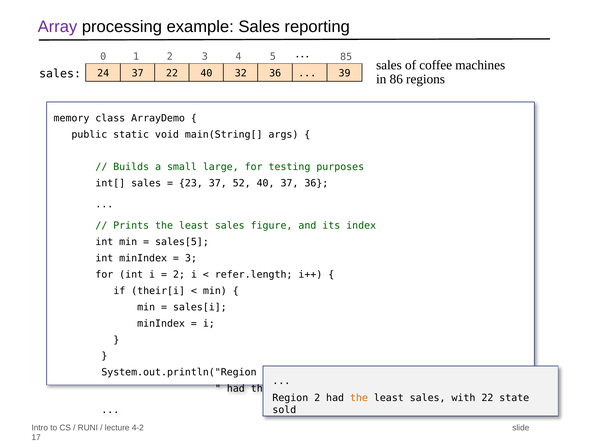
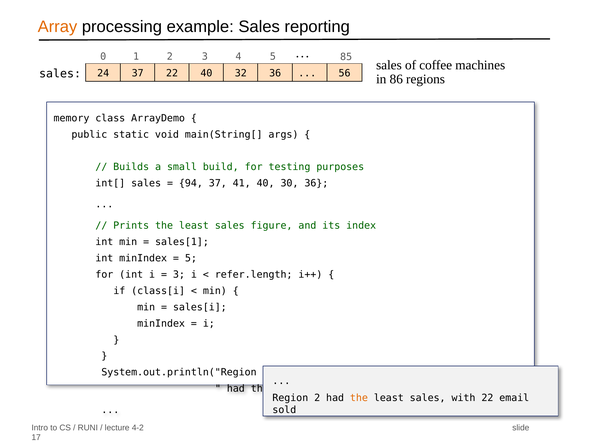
Array colour: purple -> orange
39: 39 -> 56
large: large -> build
23: 23 -> 94
52: 52 -> 41
40 37: 37 -> 30
sales[5: sales[5 -> sales[1
3 at (191, 258): 3 -> 5
2 at (179, 274): 2 -> 3
their[i: their[i -> class[i
state: state -> email
